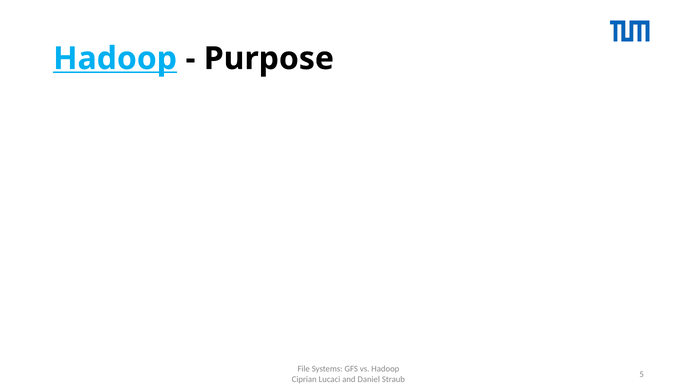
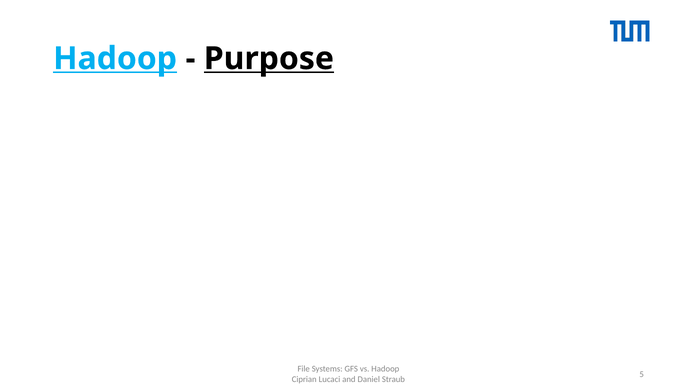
Purpose underline: none -> present
